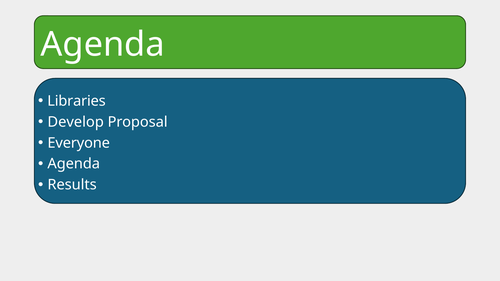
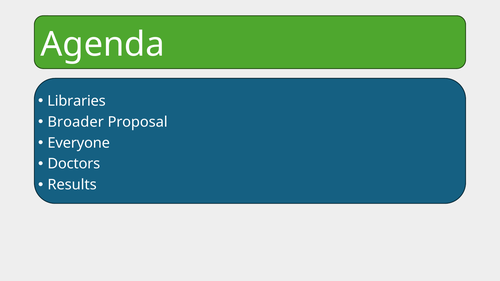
Develop: Develop -> Broader
Agenda at (74, 164): Agenda -> Doctors
